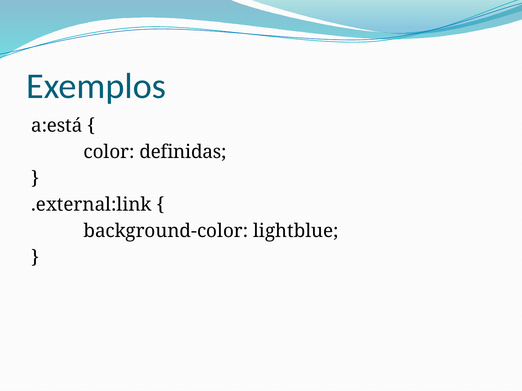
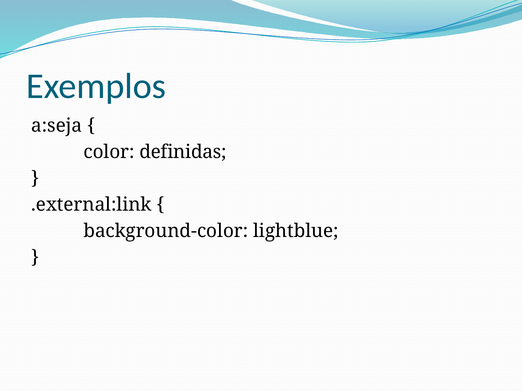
a:está: a:está -> a:seja
